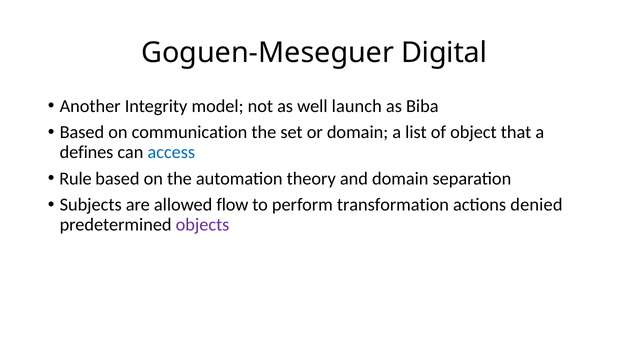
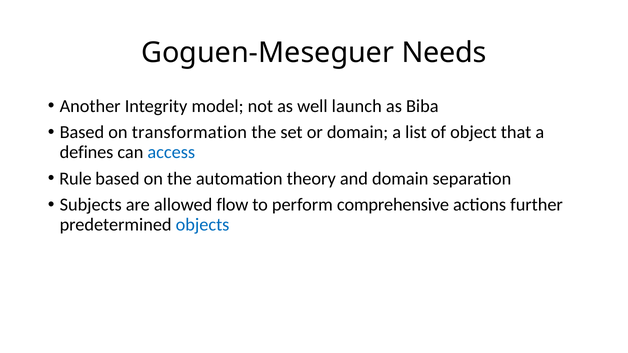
Digital: Digital -> Needs
communication: communication -> transformation
transformation: transformation -> comprehensive
denied: denied -> further
objects colour: purple -> blue
